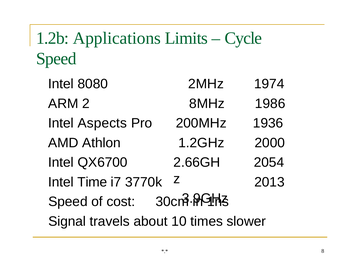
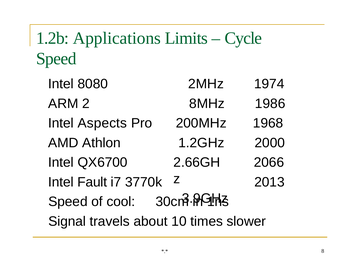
1936: 1936 -> 1968
2054: 2054 -> 2066
Time: Time -> Fault
cost: cost -> cool
